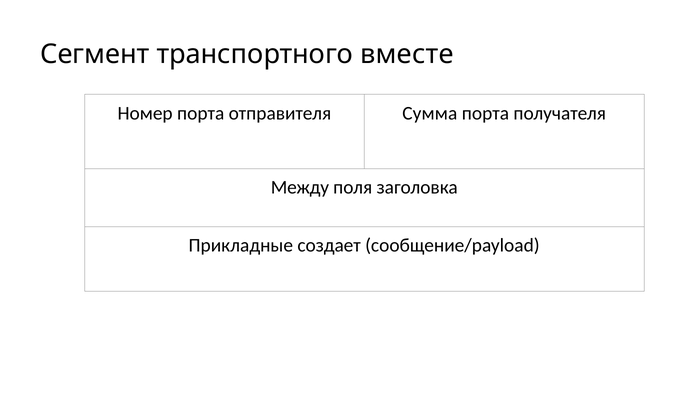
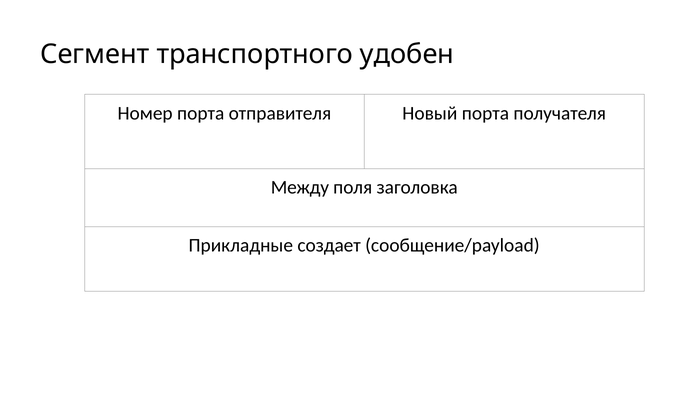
вместе: вместе -> удобен
Сумма: Сумма -> Новый
